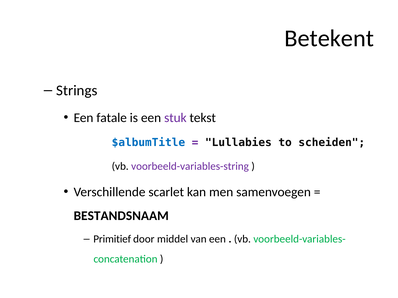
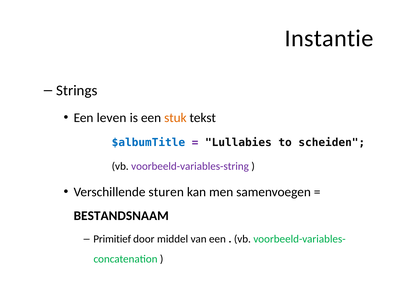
Betekent: Betekent -> Instantie
fatale: fatale -> leven
stuk colour: purple -> orange
scarlet: scarlet -> sturen
